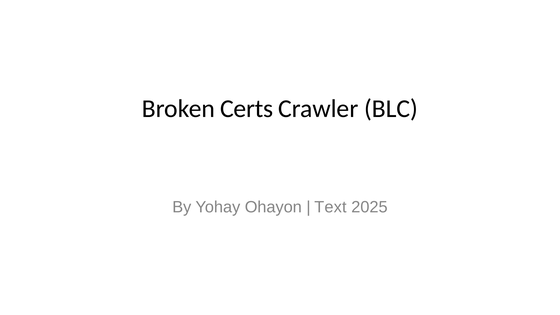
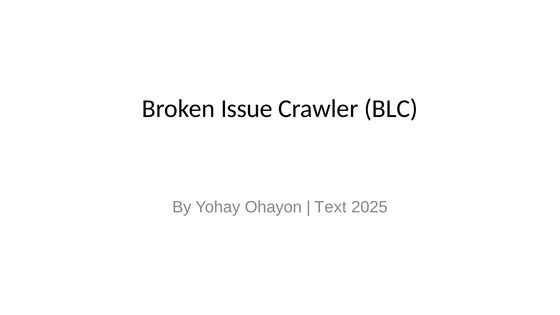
Certs: Certs -> Issue
